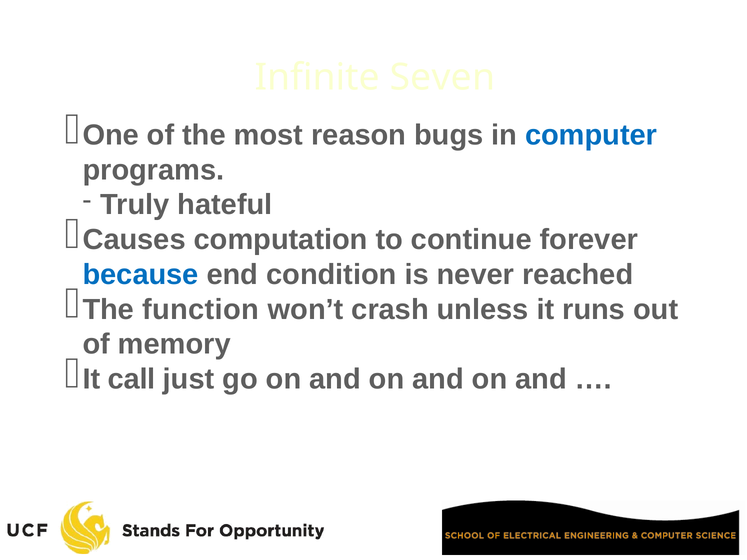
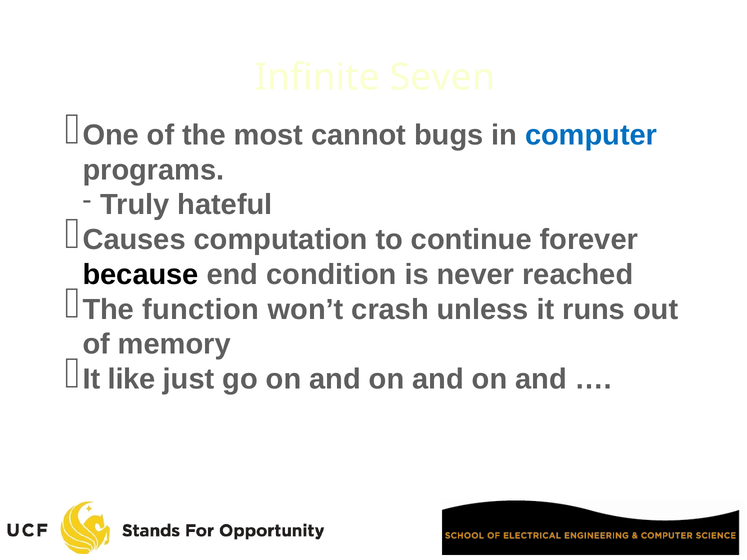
reason: reason -> cannot
because colour: blue -> black
call: call -> like
